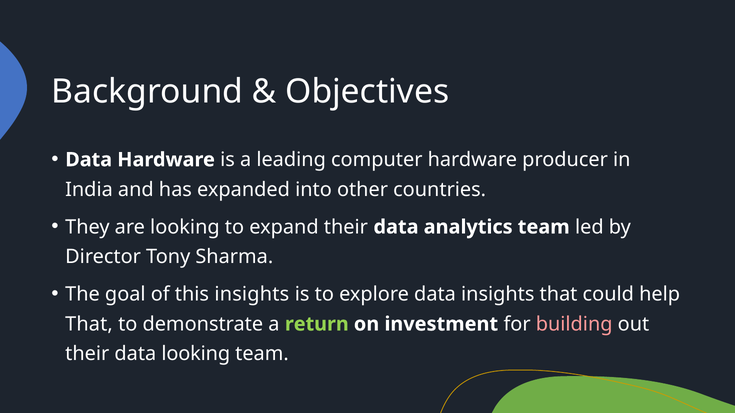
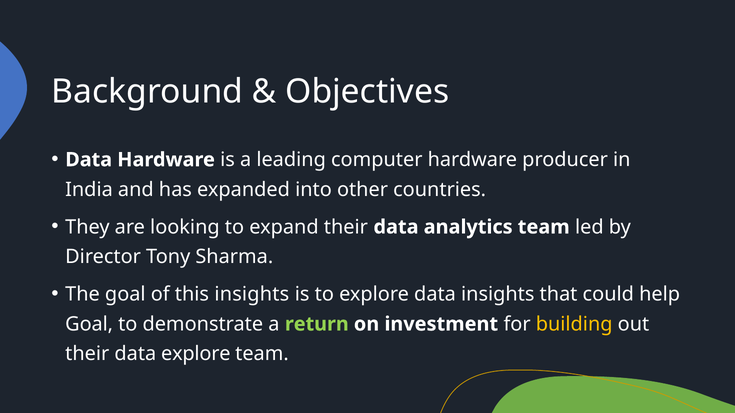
That at (89, 324): That -> Goal
building colour: pink -> yellow
data looking: looking -> explore
